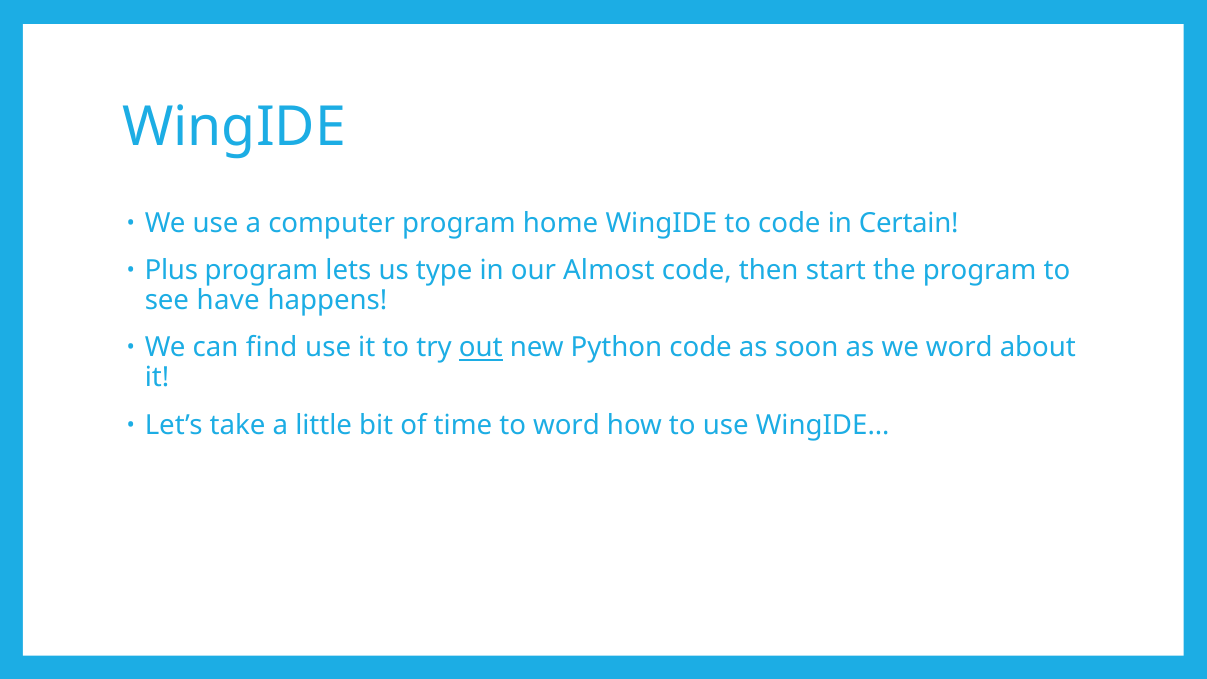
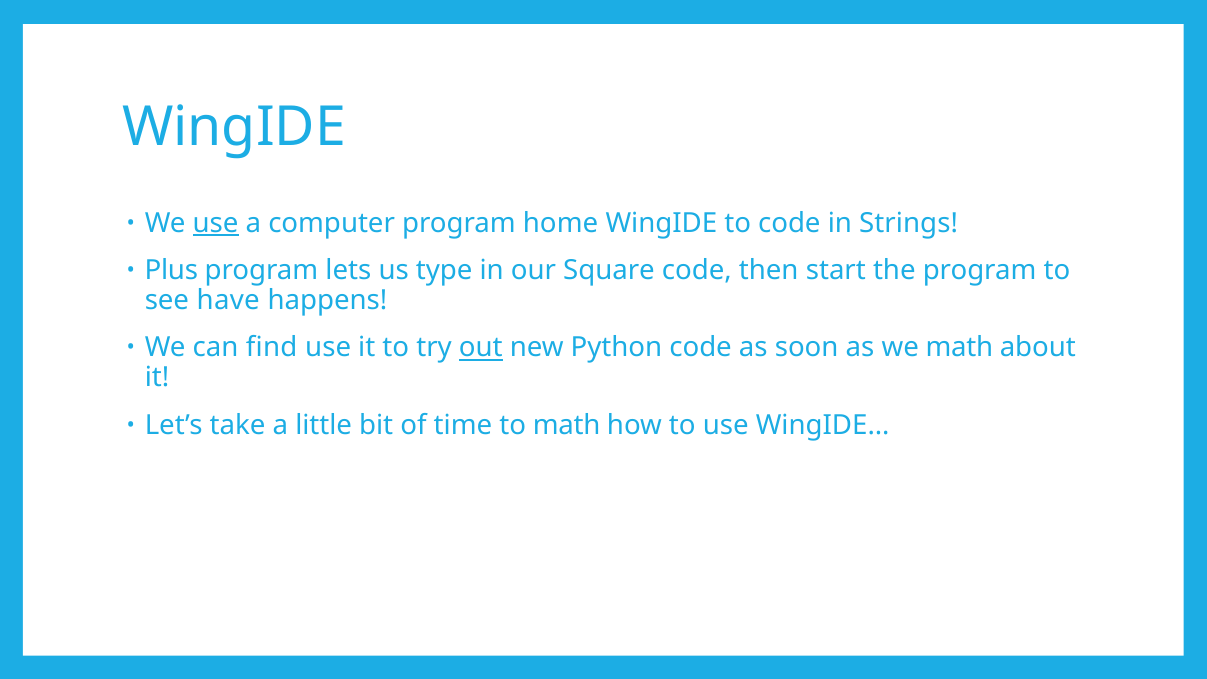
use at (216, 223) underline: none -> present
Certain: Certain -> Strings
Almost: Almost -> Square
we word: word -> math
to word: word -> math
